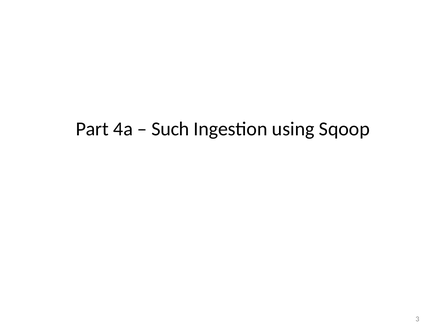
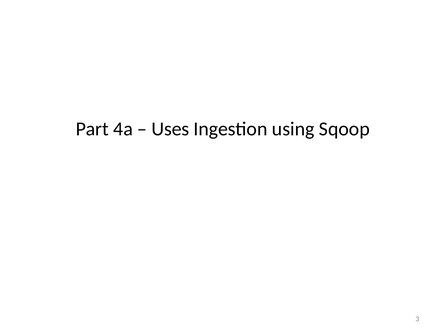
Such: Such -> Uses
